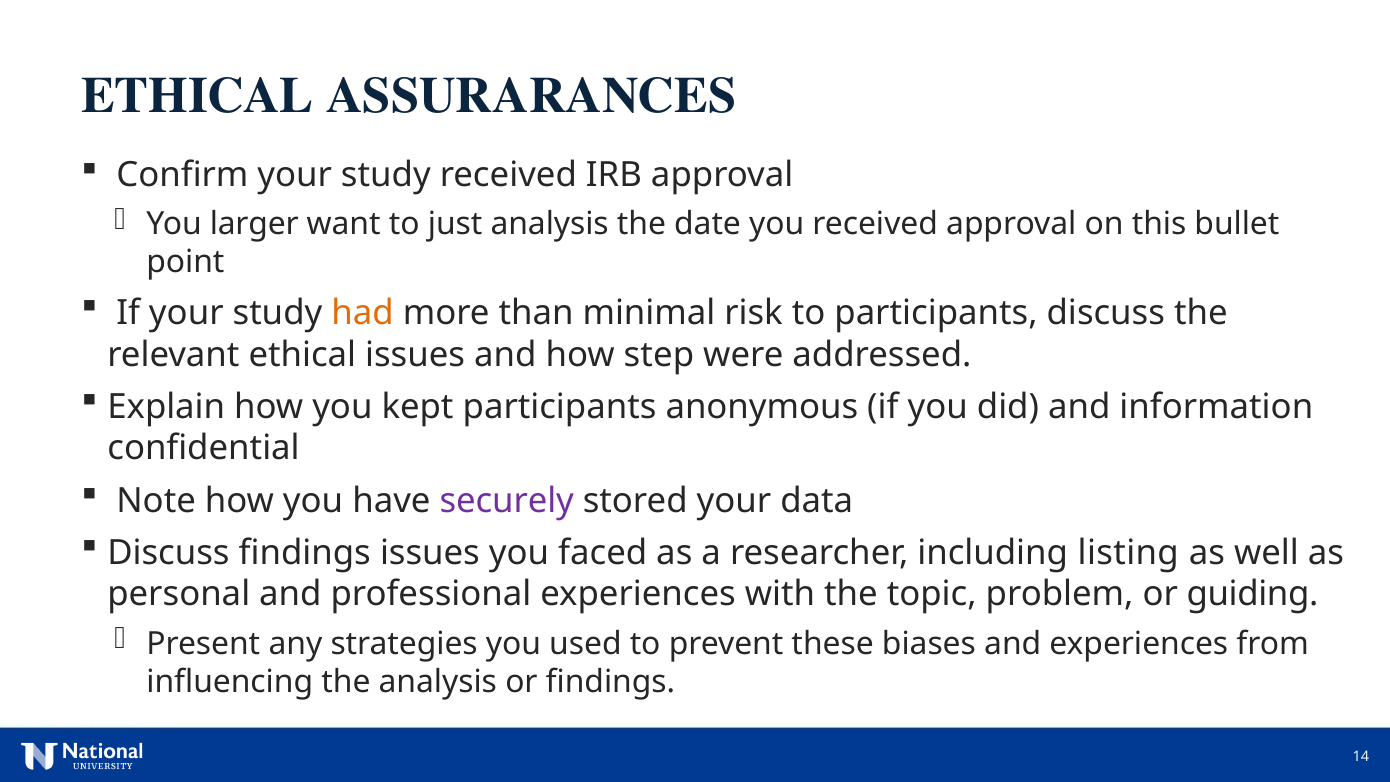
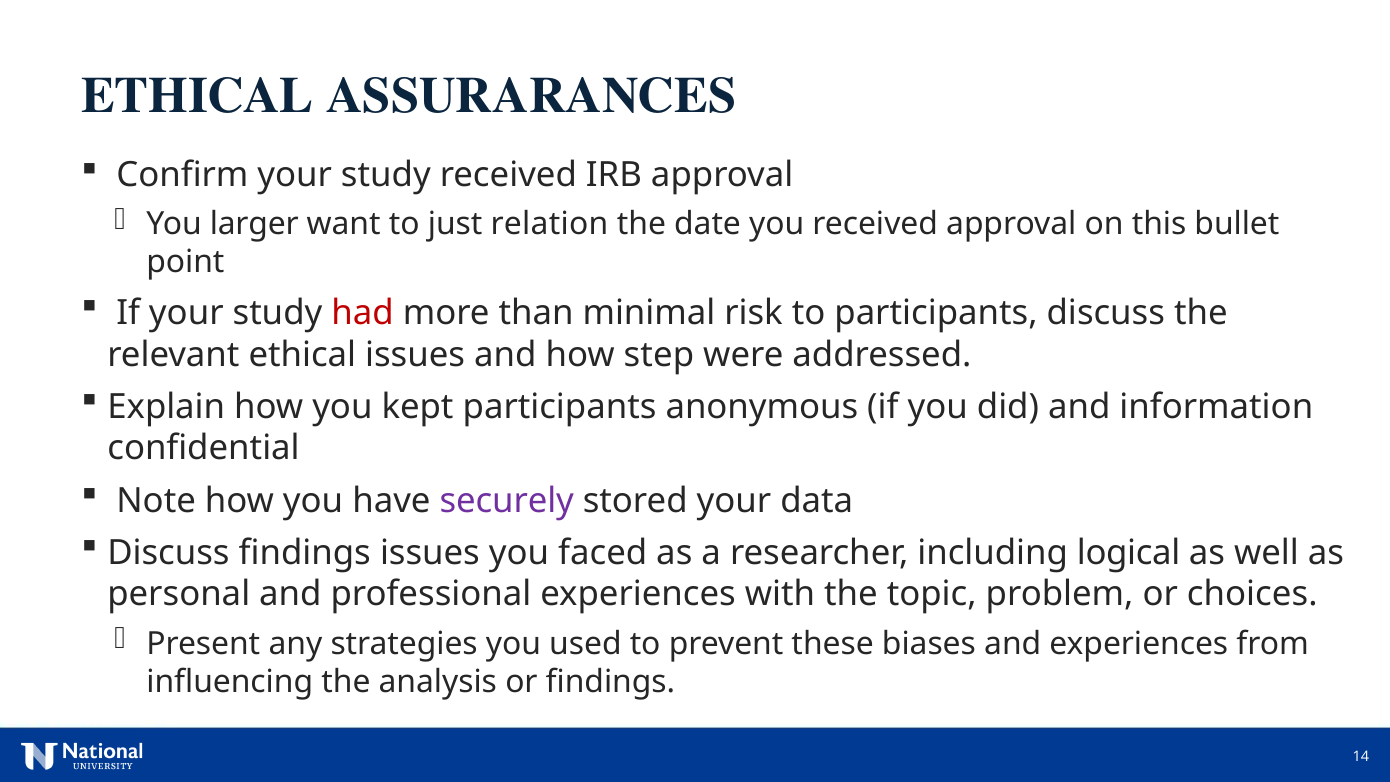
just analysis: analysis -> relation
had colour: orange -> red
listing: listing -> logical
guiding: guiding -> choices
